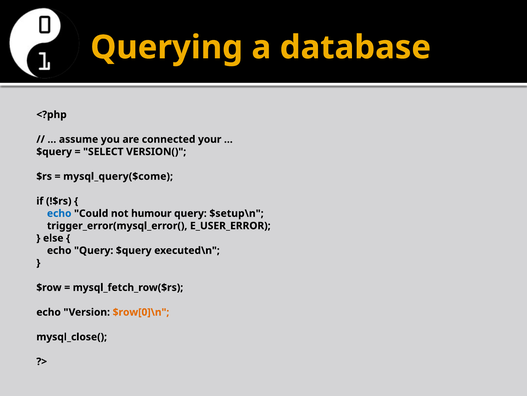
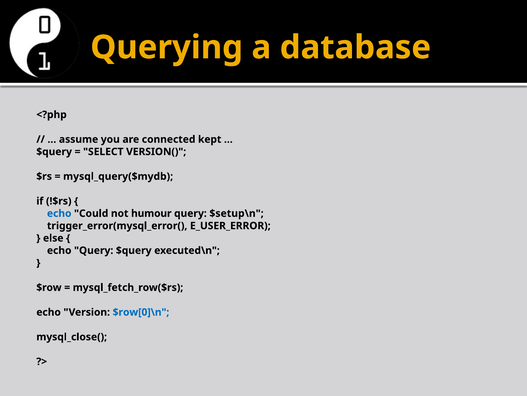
your: your -> kept
mysql_query($come: mysql_query($come -> mysql_query($mydb
$row[0]\n colour: orange -> blue
